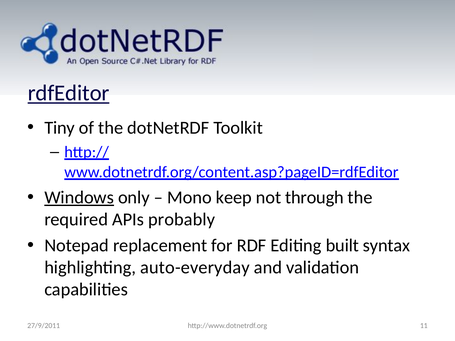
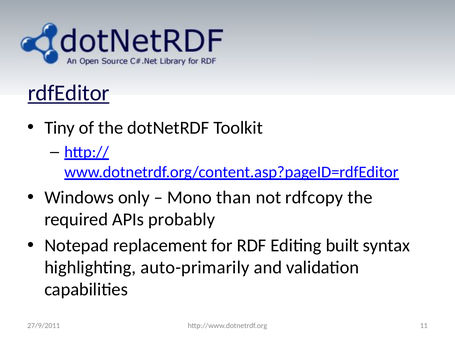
Windows underline: present -> none
keep: keep -> than
through: through -> rdfcopy
auto-everyday: auto-everyday -> auto-primarily
